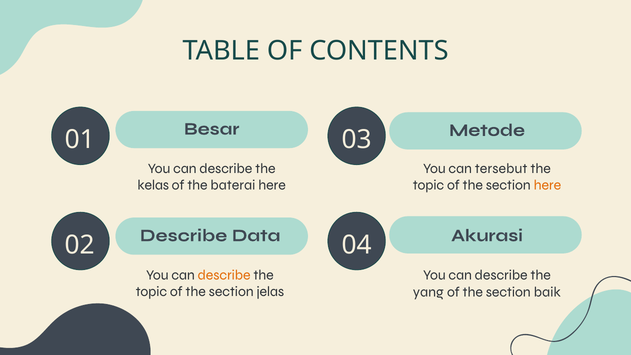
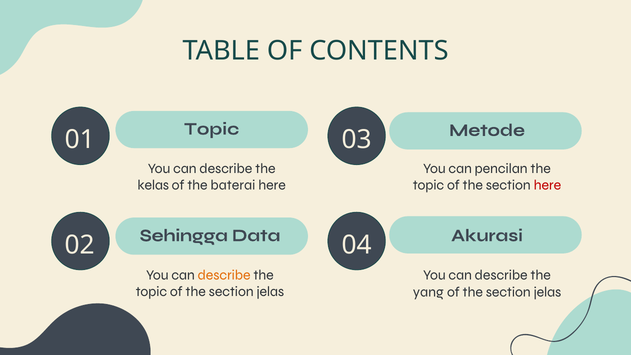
Besar at (212, 129): Besar -> Topic
tersebut: tersebut -> pencilan
here at (547, 185) colour: orange -> red
Describe at (184, 235): Describe -> Sehingga
baik at (547, 292): baik -> jelas
